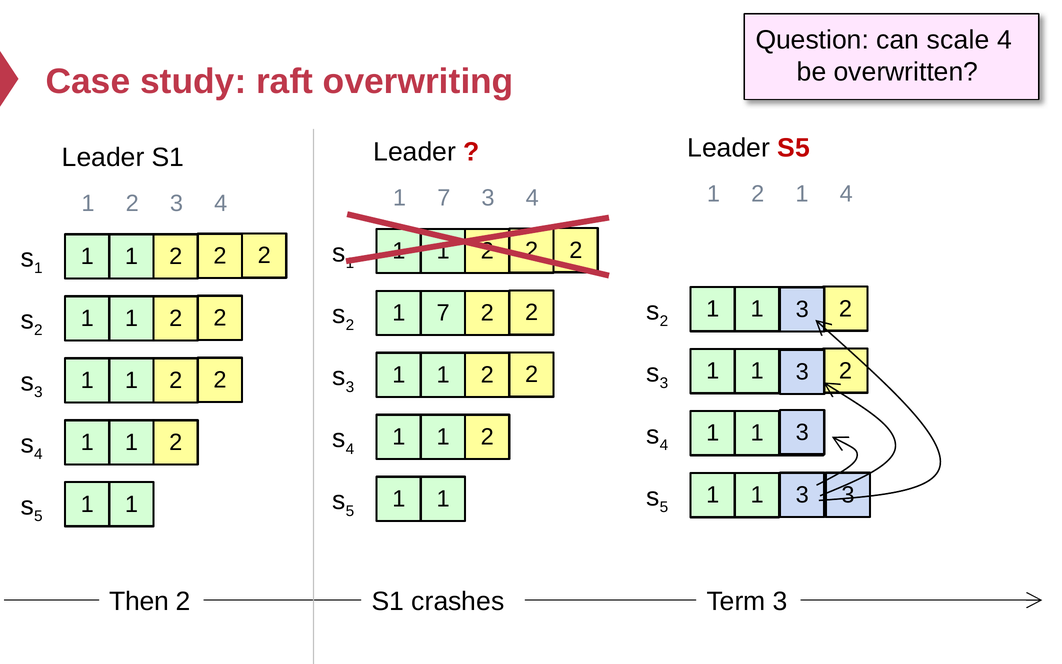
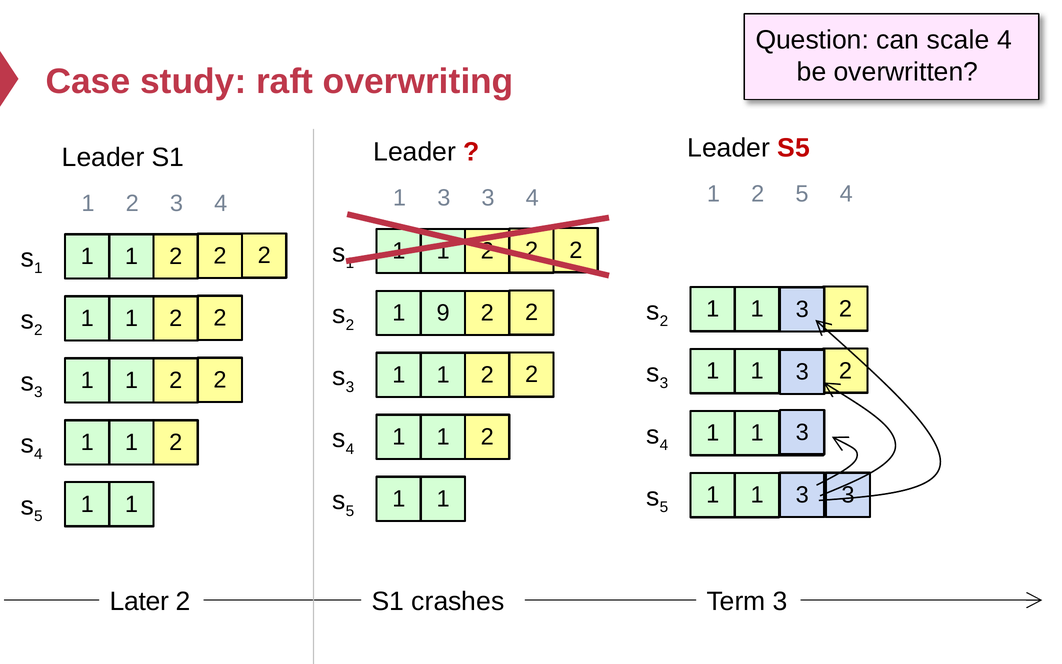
1 at (802, 194): 1 -> 5
7 at (444, 198): 7 -> 3
7 at (443, 313): 7 -> 9
Then: Then -> Later
